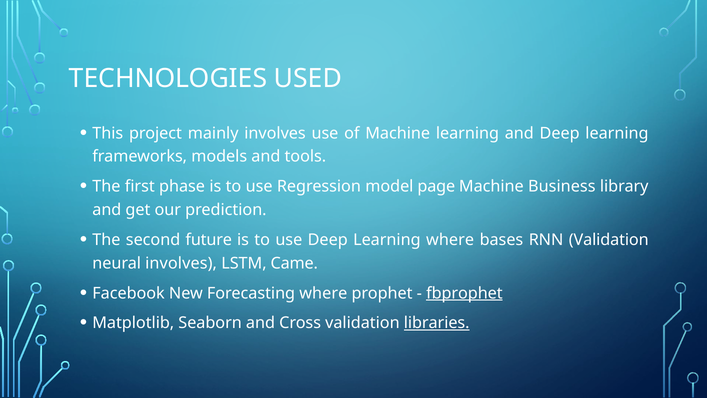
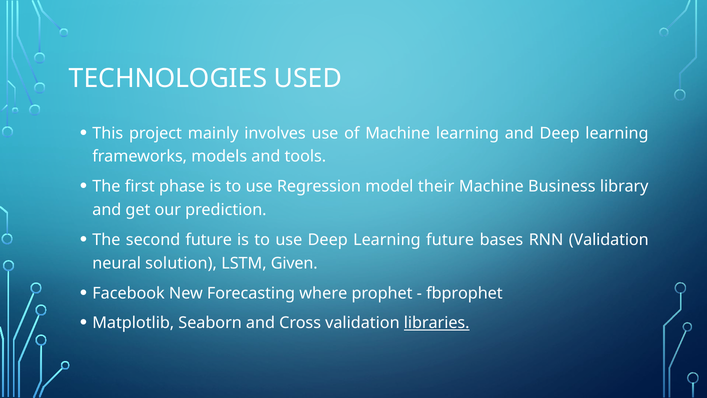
page: page -> their
Learning where: where -> future
neural involves: involves -> solution
Came: Came -> Given
fbprophet underline: present -> none
